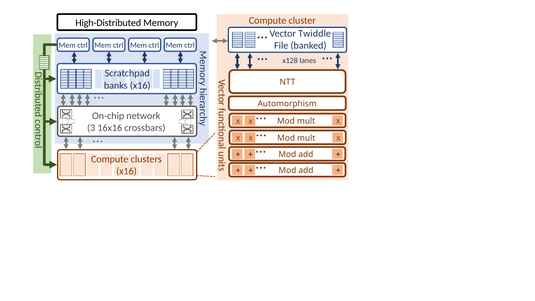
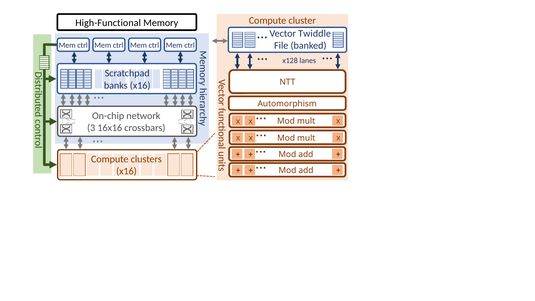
High-Distributed: High-Distributed -> High-Functional
